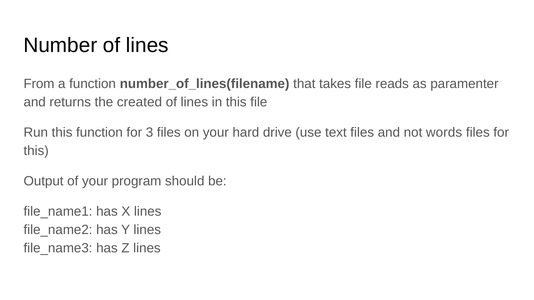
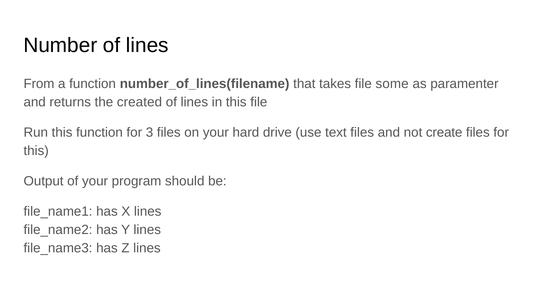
reads: reads -> some
words: words -> create
